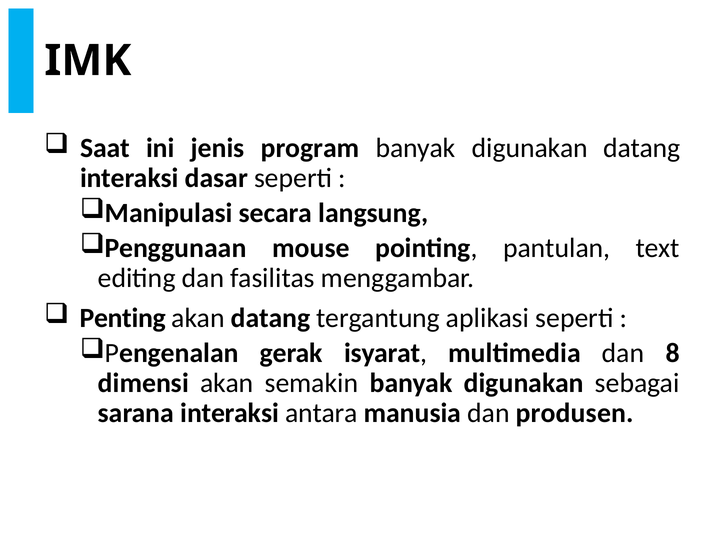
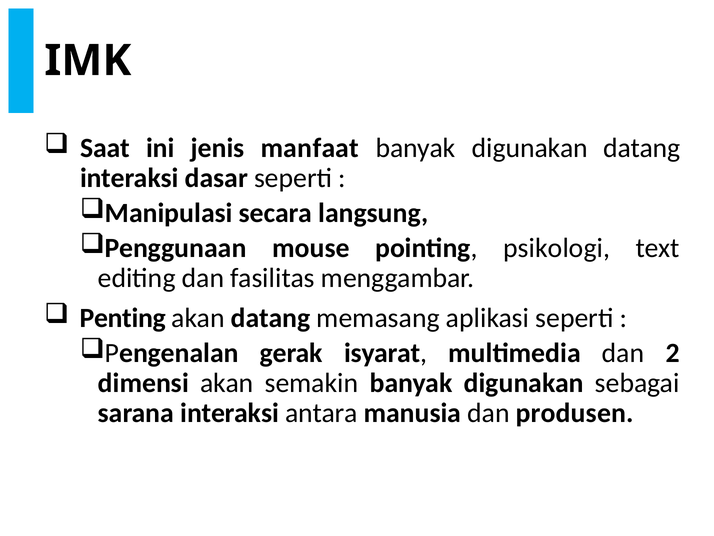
program: program -> manfaat
pantulan: pantulan -> psikologi
tergantung: tergantung -> memasang
8: 8 -> 2
